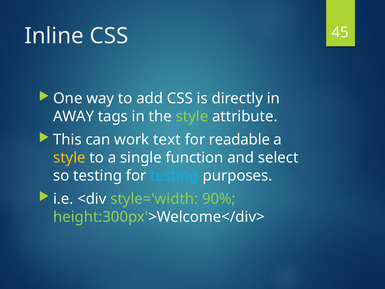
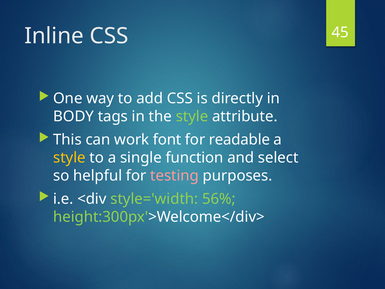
AWAY: AWAY -> BODY
text: text -> font
so testing: testing -> helpful
testing at (175, 175) colour: light blue -> pink
90%: 90% -> 56%
